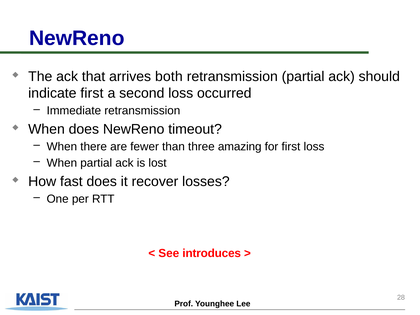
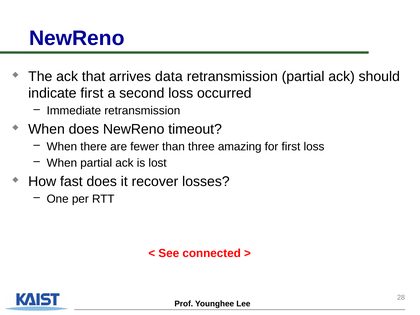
both: both -> data
introduces: introduces -> connected
